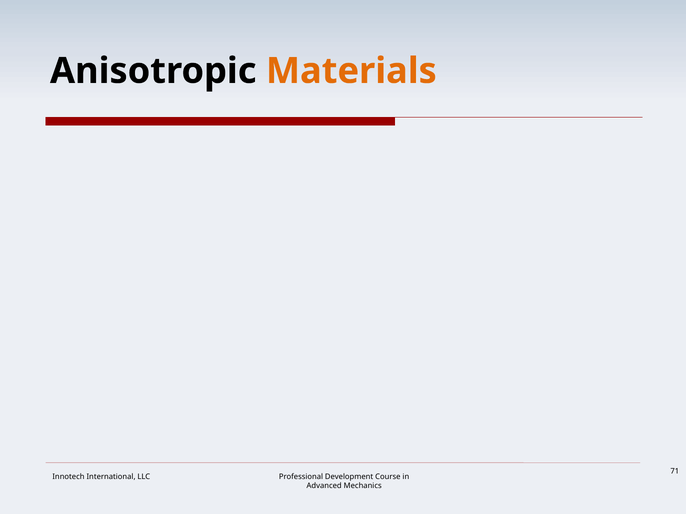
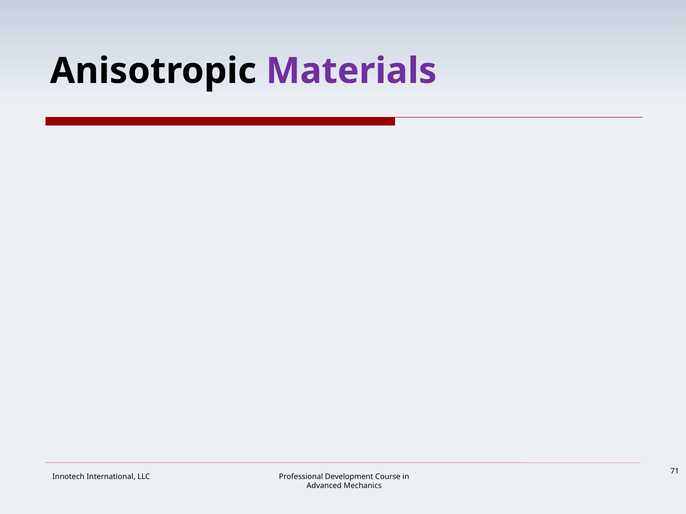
Materials colour: orange -> purple
